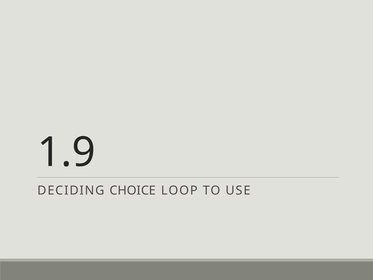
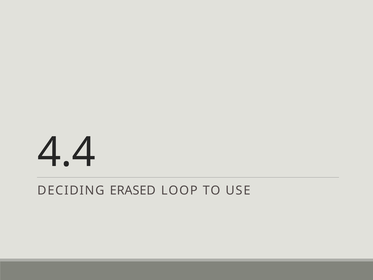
1.9: 1.9 -> 4.4
CHOICE: CHOICE -> ERASED
